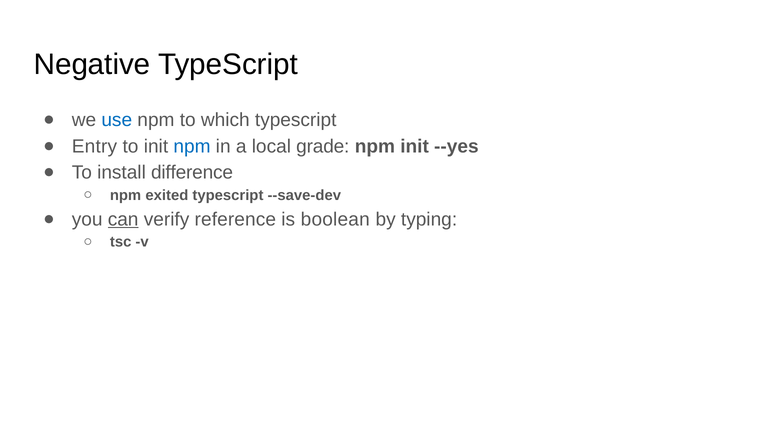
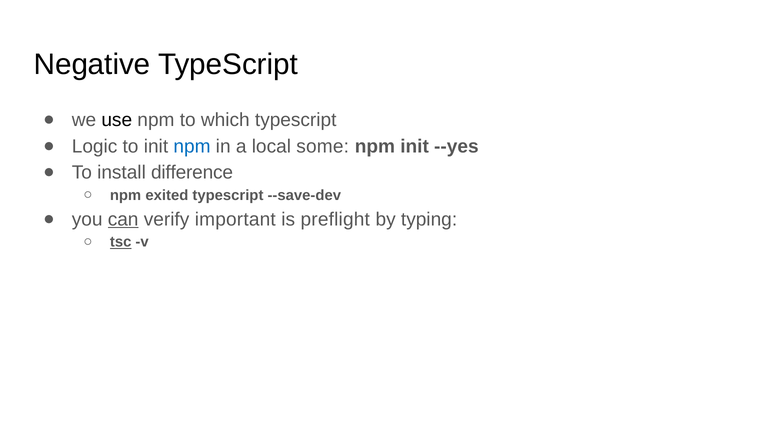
use colour: blue -> black
Entry: Entry -> Logic
grade: grade -> some
reference: reference -> important
boolean: boolean -> preflight
tsc underline: none -> present
